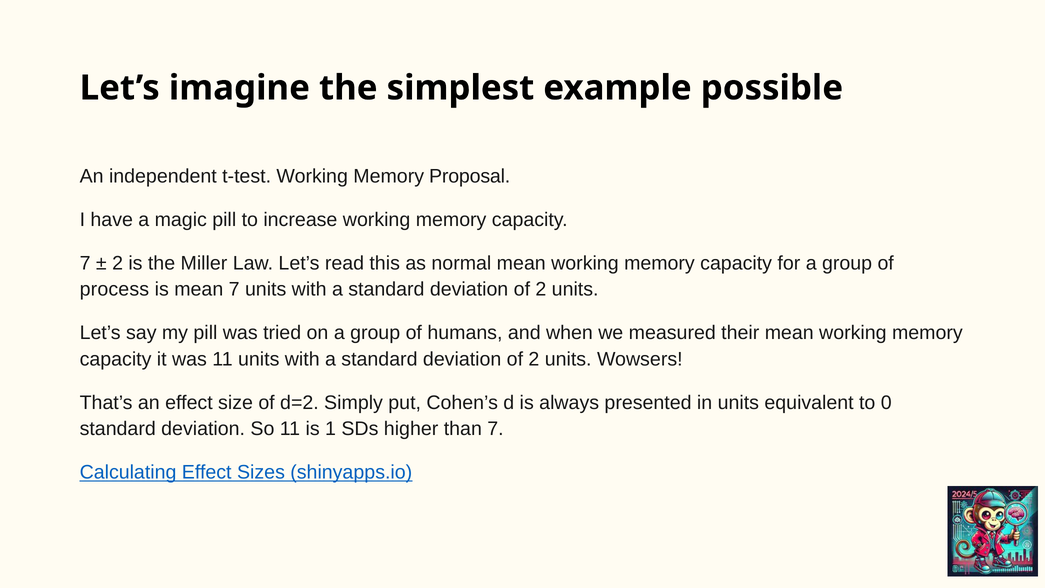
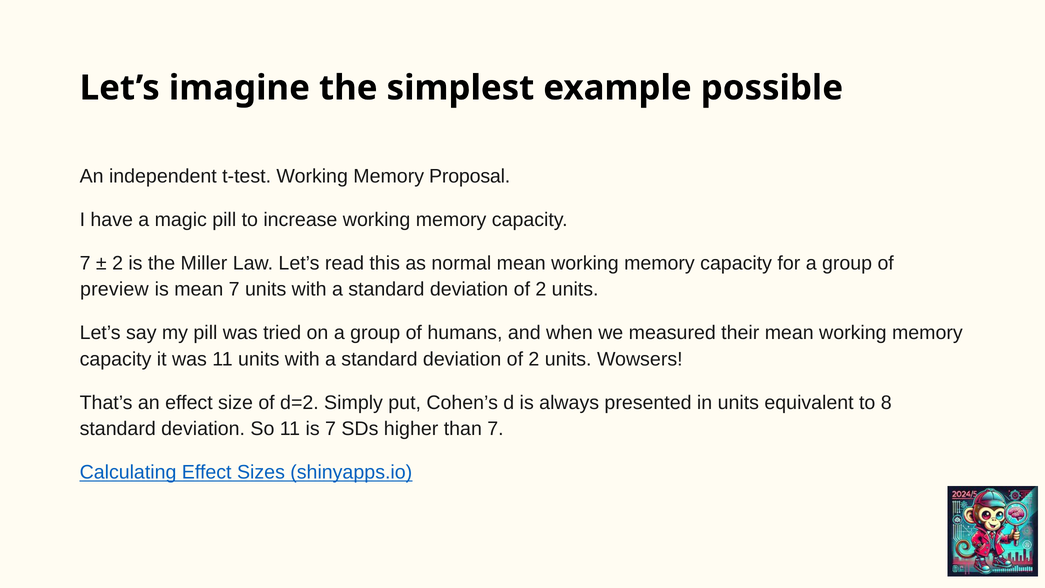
process: process -> preview
0: 0 -> 8
is 1: 1 -> 7
